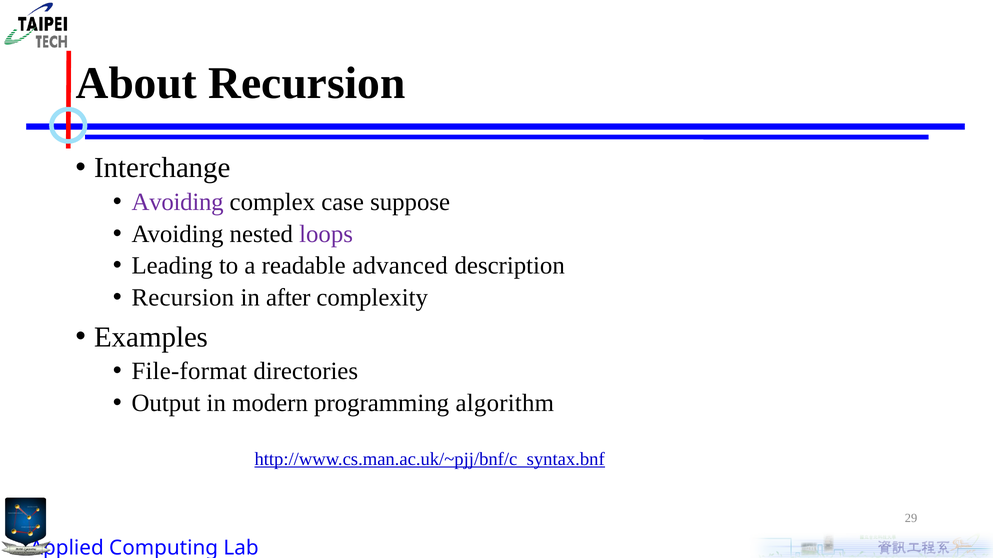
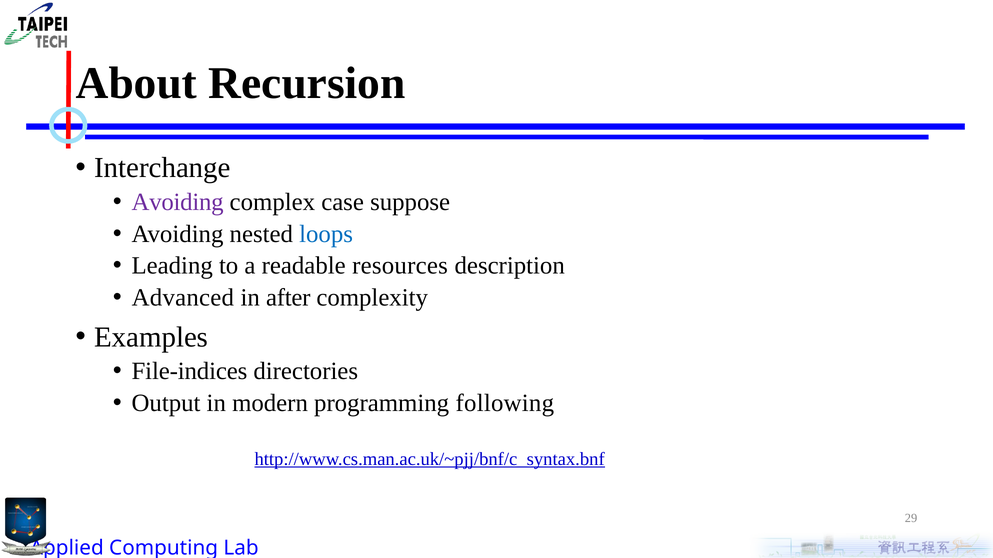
loops colour: purple -> blue
advanced: advanced -> resources
Recursion at (183, 298): Recursion -> Advanced
File-format: File-format -> File-indices
algorithm: algorithm -> following
